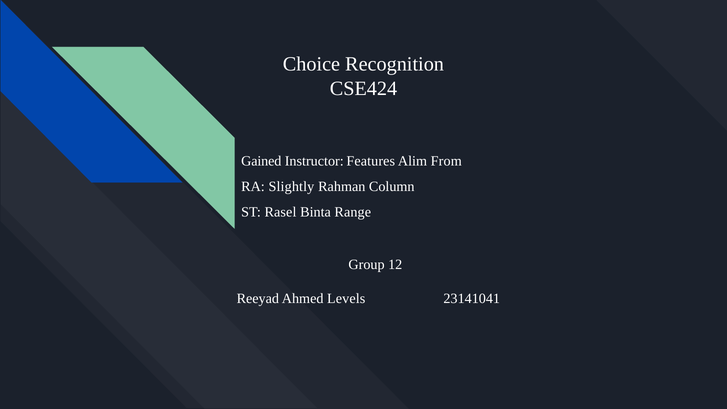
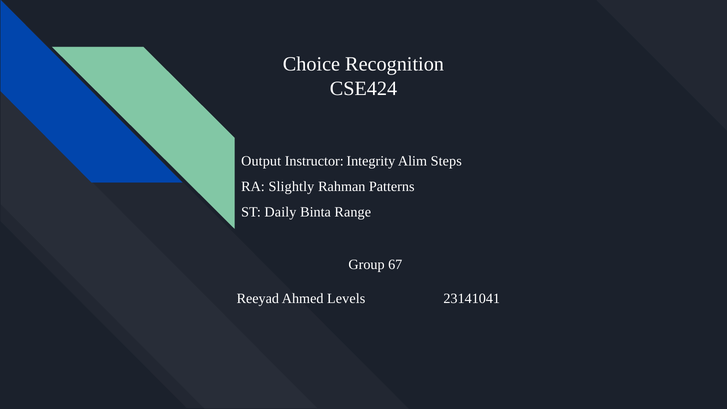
Gained: Gained -> Output
Features: Features -> Integrity
From: From -> Steps
Column: Column -> Patterns
Rasel: Rasel -> Daily
12: 12 -> 67
